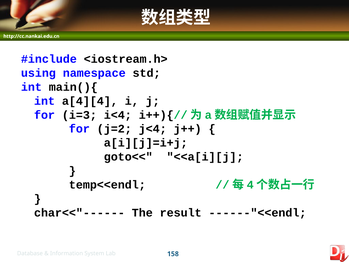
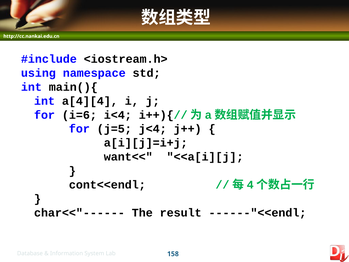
i=3: i=3 -> i=6
j=2: j=2 -> j=5
goto<<: goto<< -> want<<
temp<<endl: temp<<endl -> cont<<endl
